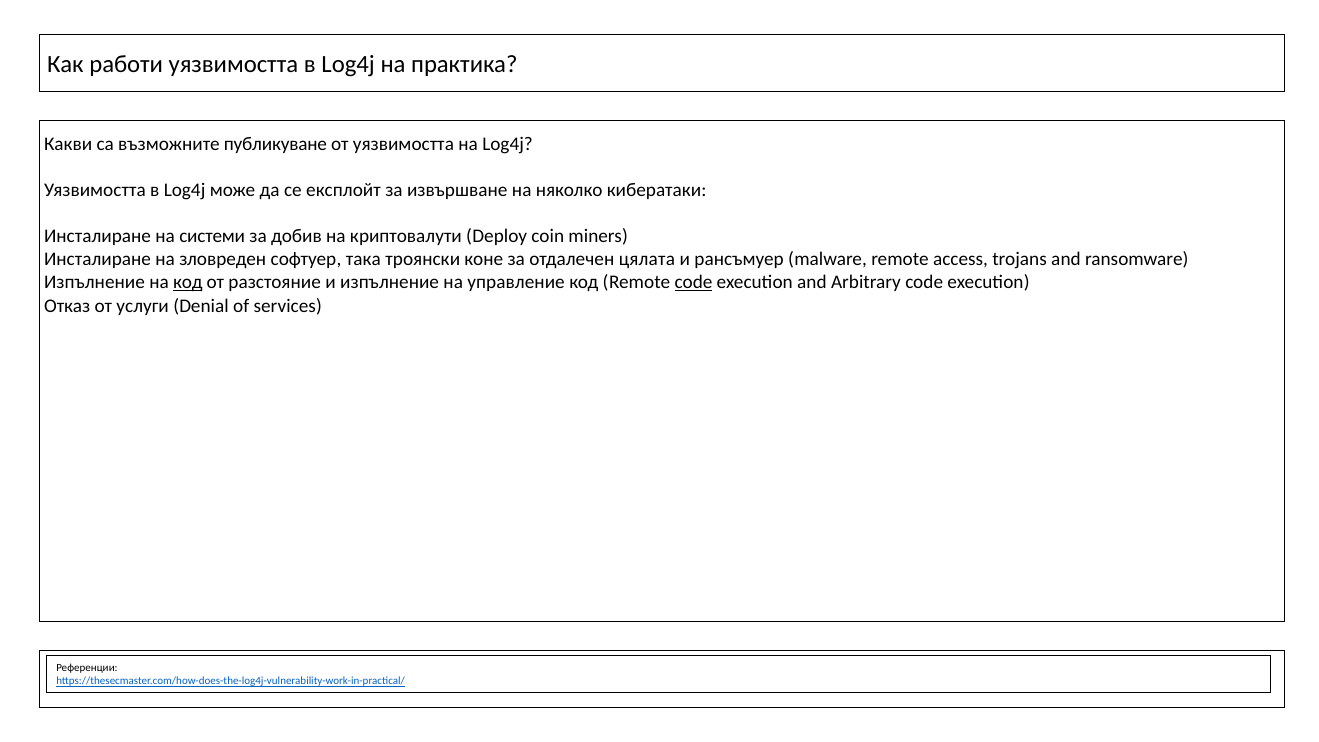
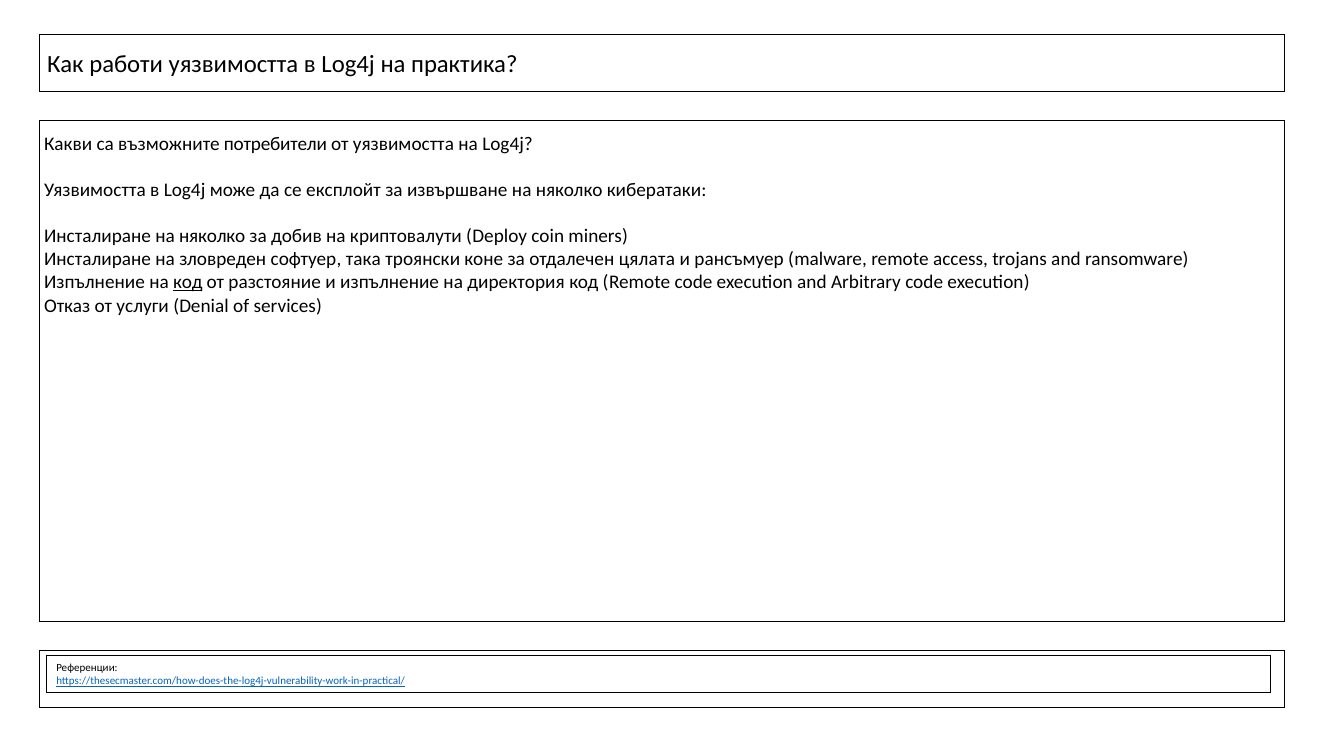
публикуване: публикуване -> потребители
Инсталиране на системи: системи -> няколко
управление: управление -> директория
code at (693, 283) underline: present -> none
